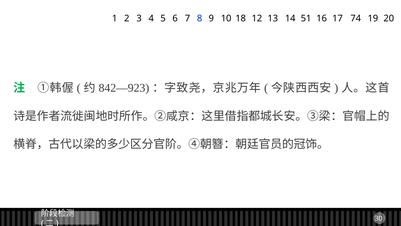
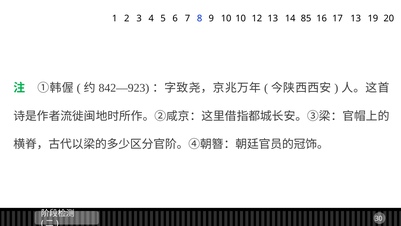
10 18: 18 -> 10
51: 51 -> 85
17 74: 74 -> 13
